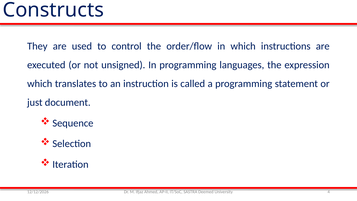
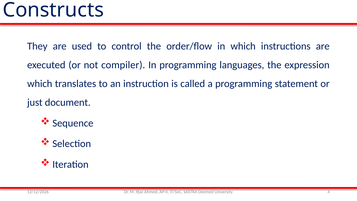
unsigned: unsigned -> compiler
